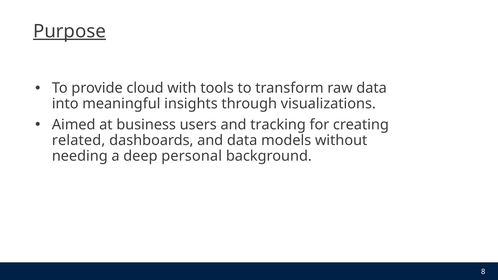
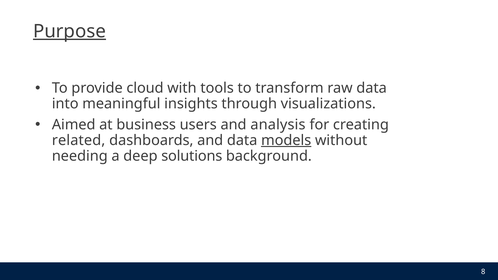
tracking: tracking -> analysis
models underline: none -> present
personal: personal -> solutions
